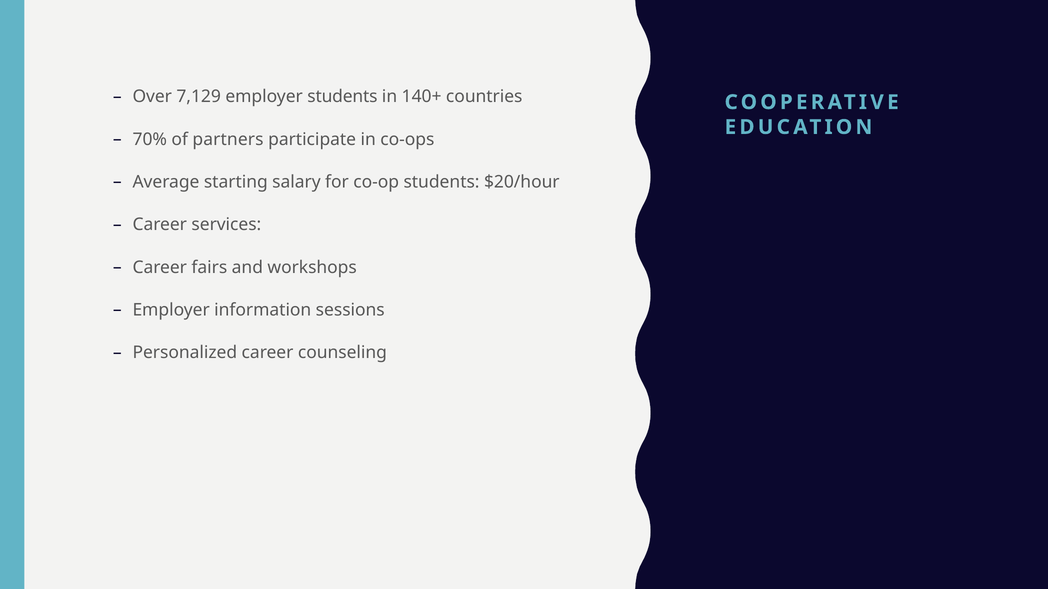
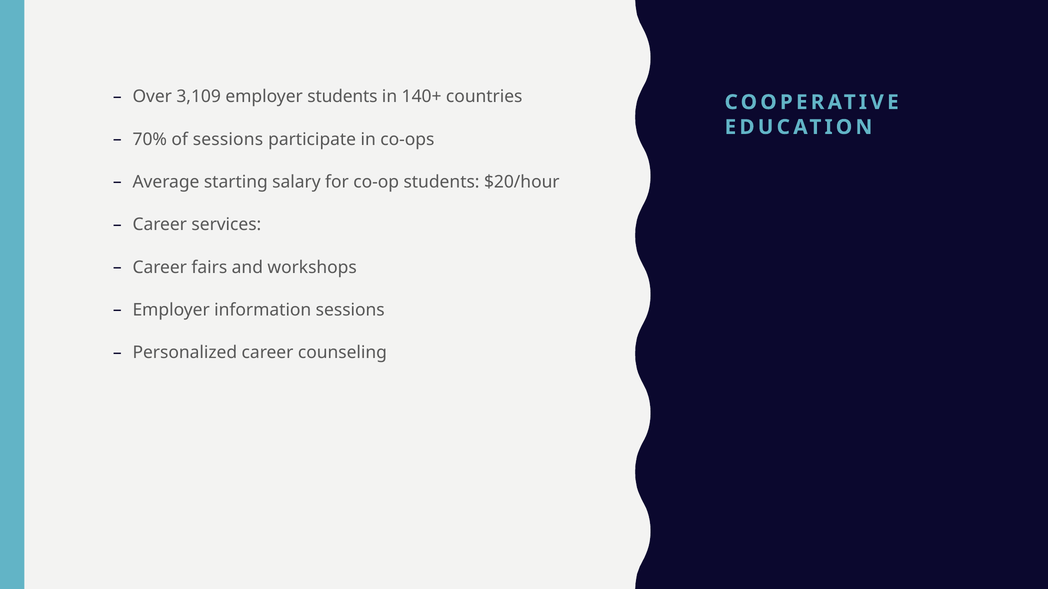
7,129: 7,129 -> 3,109
of partners: partners -> sessions
